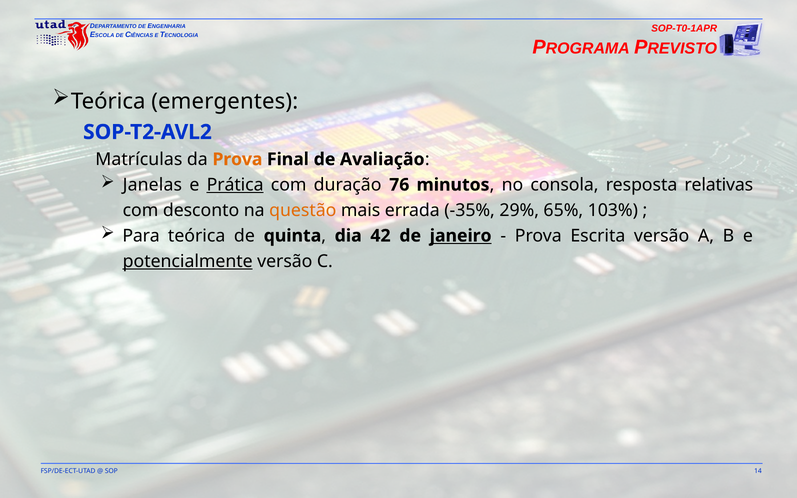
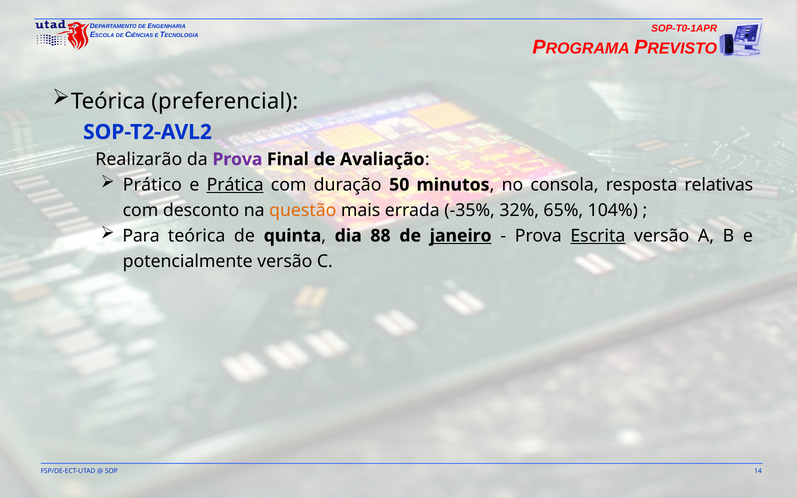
emergentes: emergentes -> preferencial
Matrículas: Matrículas -> Realizarão
Prova at (237, 159) colour: orange -> purple
Janelas: Janelas -> Prático
76: 76 -> 50
29%: 29% -> 32%
103%: 103% -> 104%
42: 42 -> 88
Escrita underline: none -> present
potencialmente underline: present -> none
